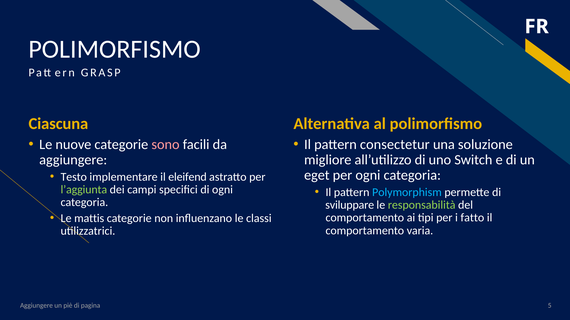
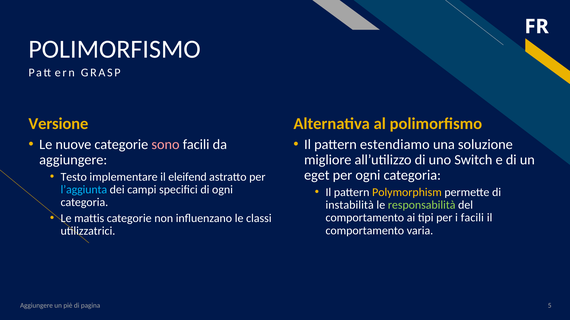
Ciascuna: Ciascuna -> Versione
consectetur: consectetur -> estendiamo
l’aggiunta colour: light green -> light blue
Polymorphism colour: light blue -> yellow
sviluppare: sviluppare -> instabilità
i fatto: fatto -> facili
